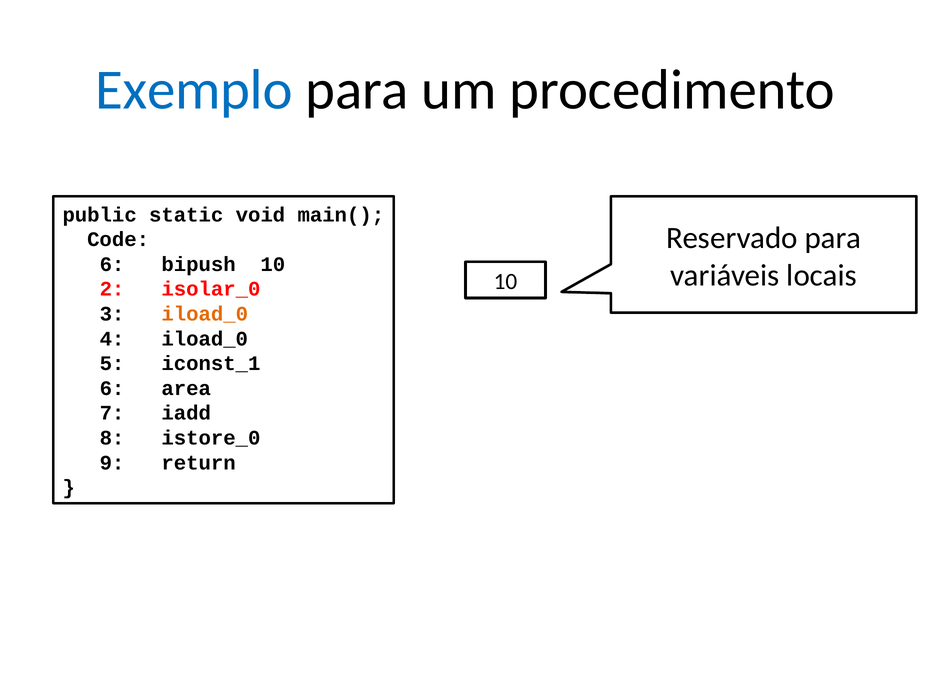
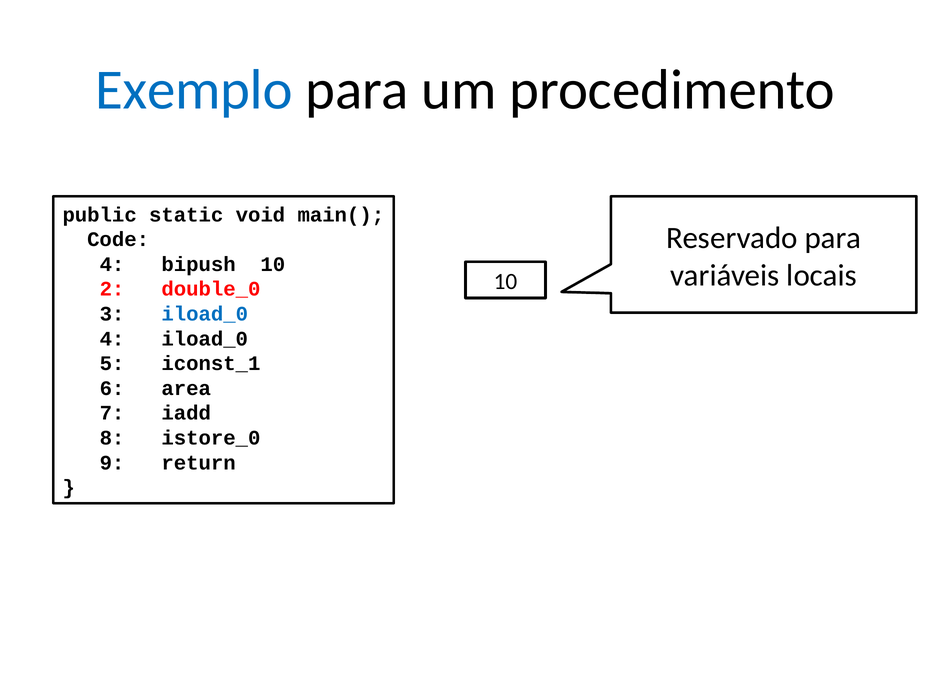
6 at (112, 264): 6 -> 4
isolar_0: isolar_0 -> double_0
iload_0 at (205, 314) colour: orange -> blue
